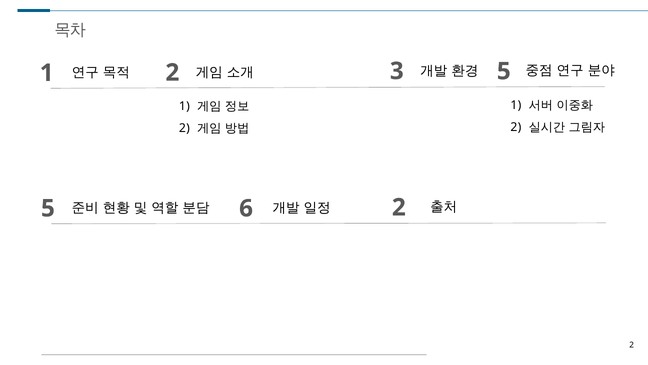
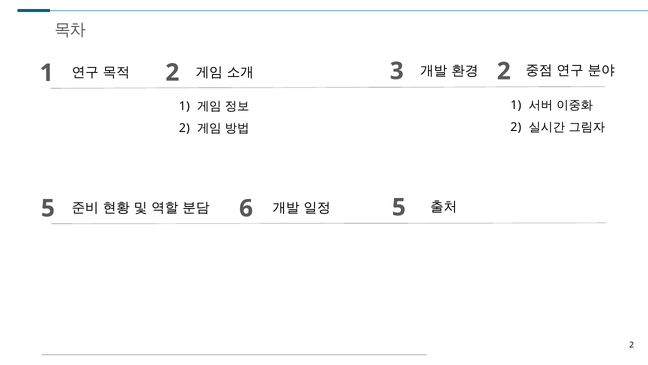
5 at (504, 71): 5 -> 2
2 at (399, 207): 2 -> 5
